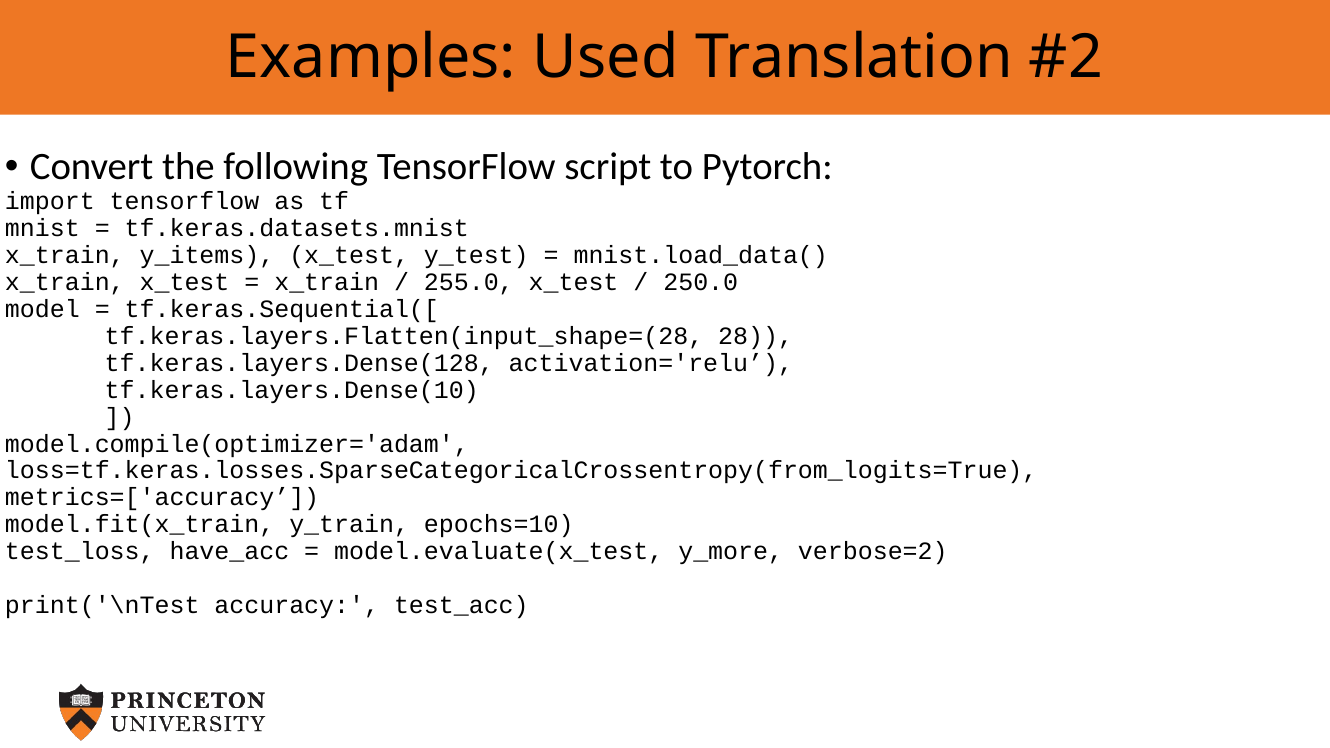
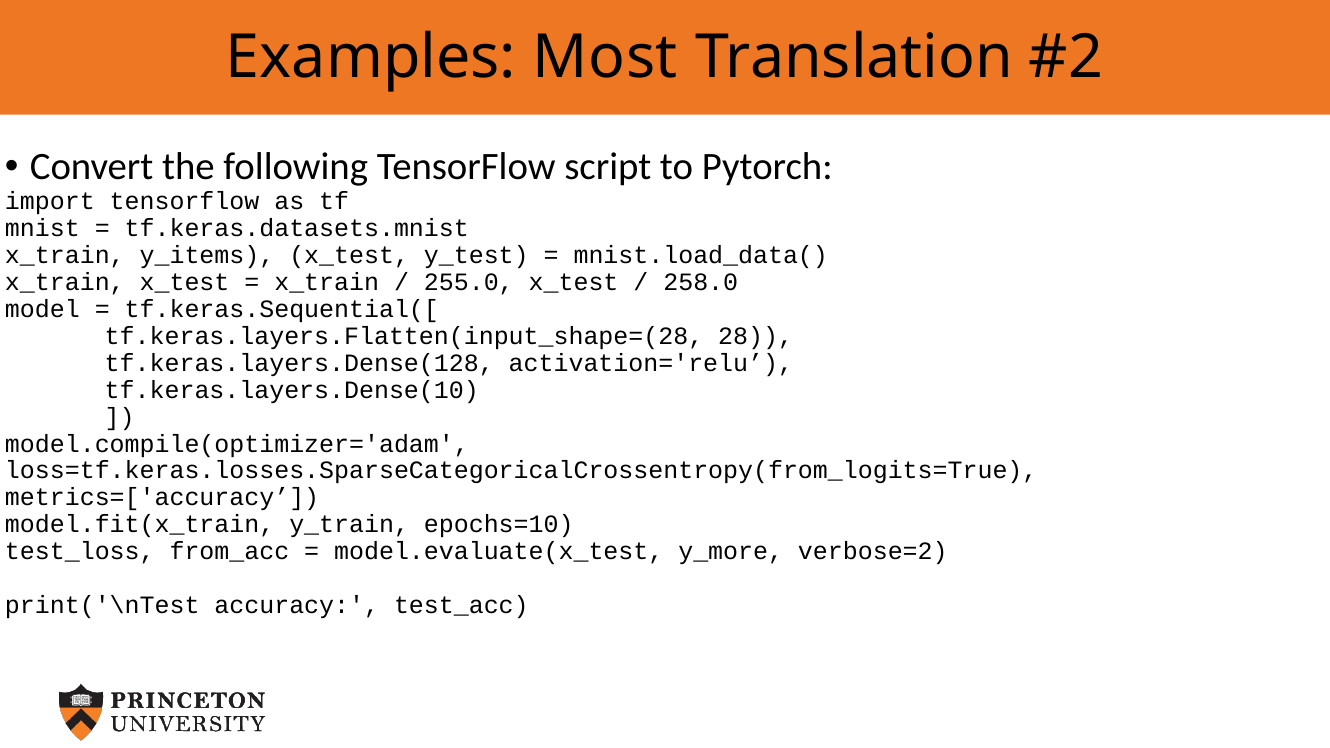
Used: Used -> Most
250.0: 250.0 -> 258.0
have_acc: have_acc -> from_acc
